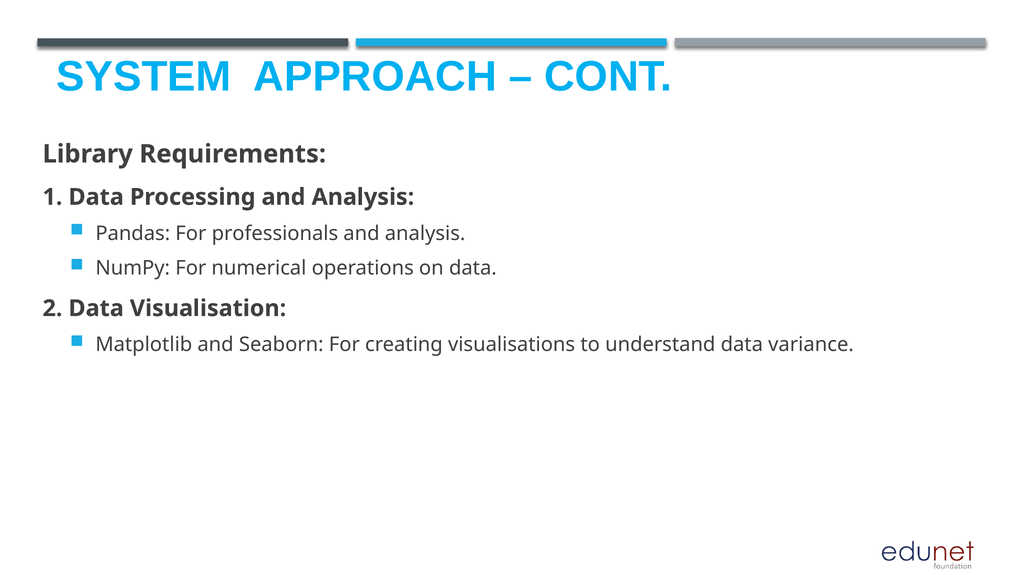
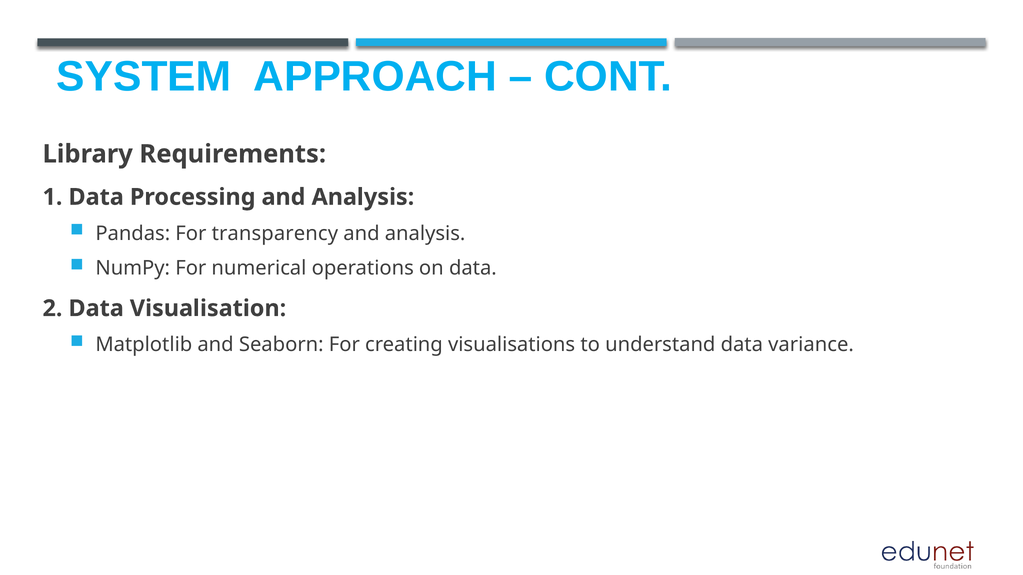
professionals: professionals -> transparency
